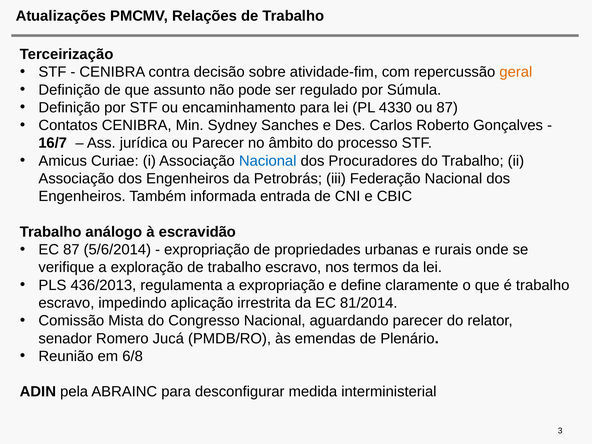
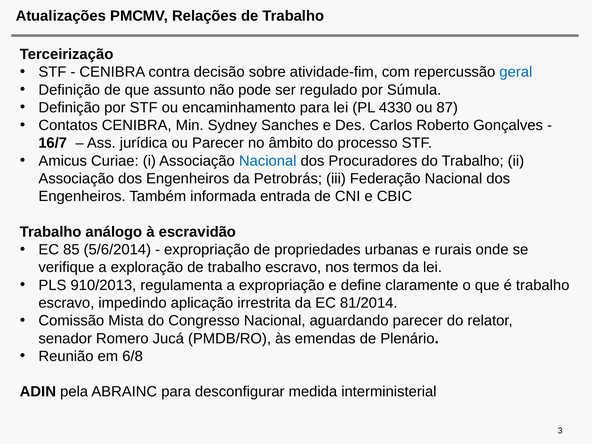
geral colour: orange -> blue
EC 87: 87 -> 85
436/2013: 436/2013 -> 910/2013
